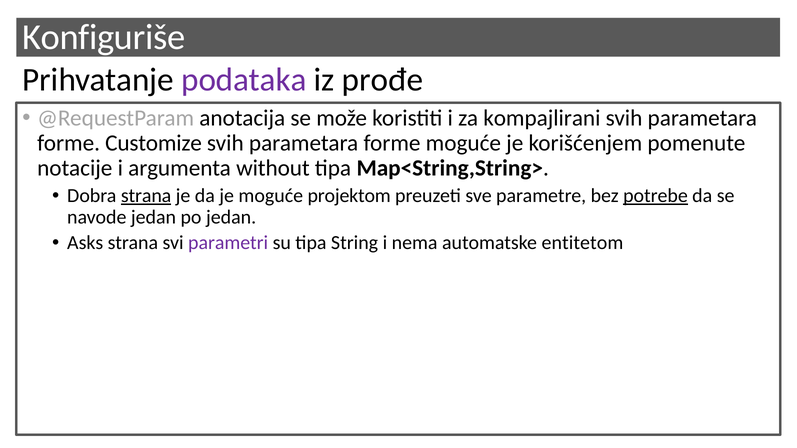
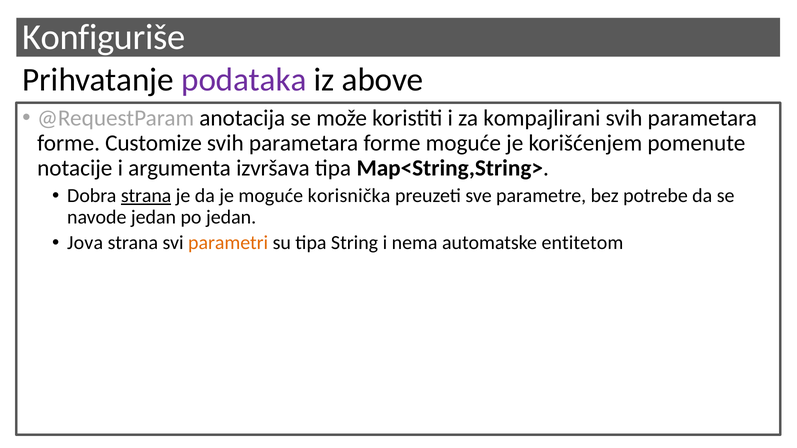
prođe: prođe -> above
without: without -> izvršava
projektom: projektom -> korisnička
potrebe underline: present -> none
Asks: Asks -> Jova
parametri colour: purple -> orange
